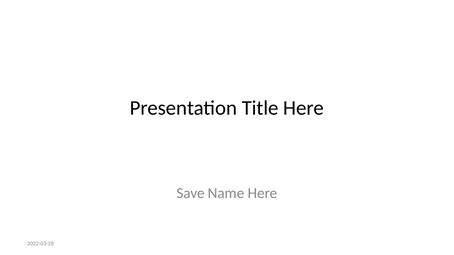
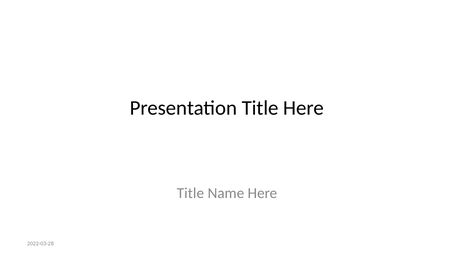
Save at (191, 193): Save -> Title
